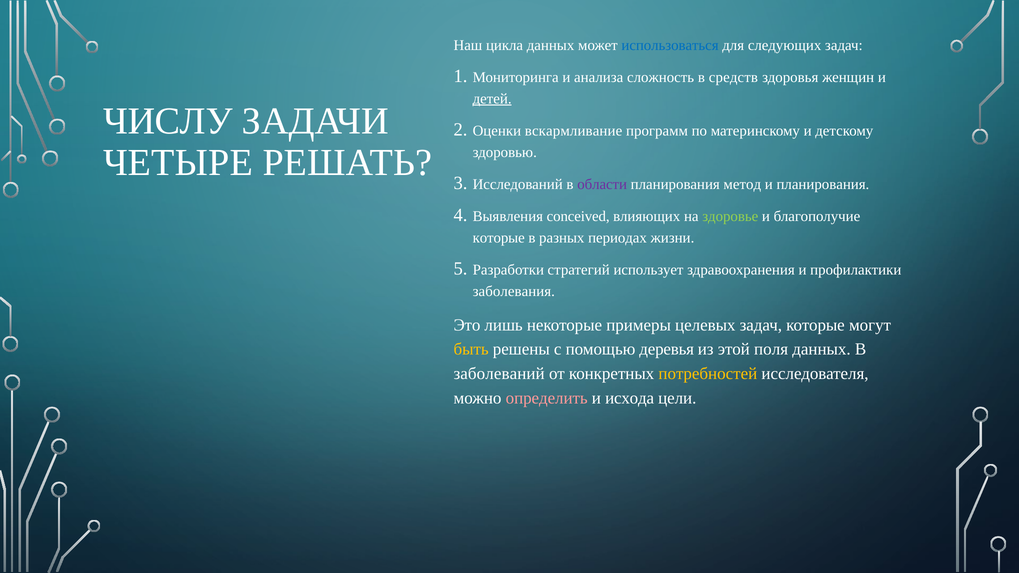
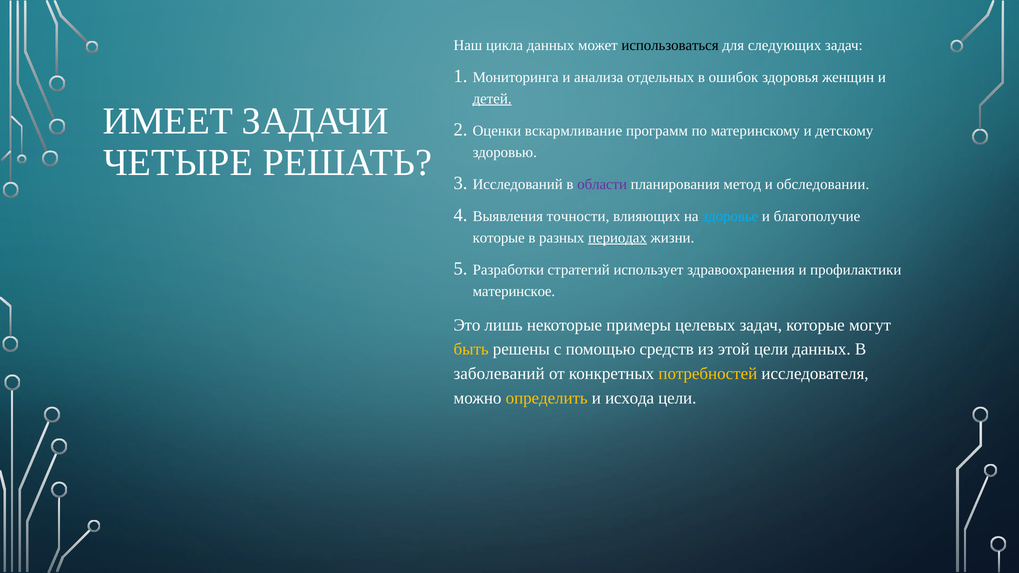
использоваться colour: blue -> black
сложность: сложность -> отдельных
средств: средств -> ошибок
ЧИСЛУ: ЧИСЛУ -> ИМЕЕТ
и планирования: планирования -> обследовании
conceived: conceived -> точности
здоровье colour: light green -> light blue
периодах underline: none -> present
заболевания: заболевания -> материнское
деревья: деревья -> средств
этой поля: поля -> цели
определить colour: pink -> yellow
